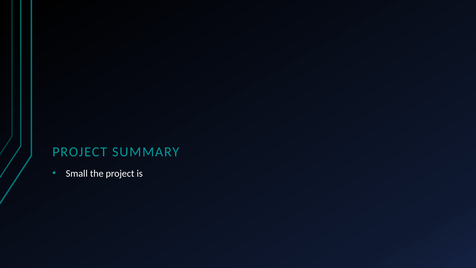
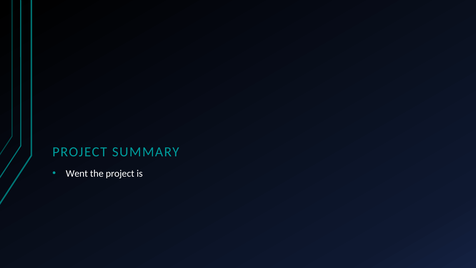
Small: Small -> Went
